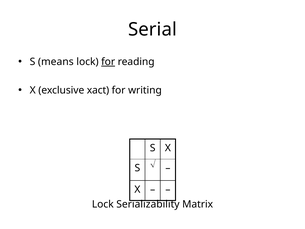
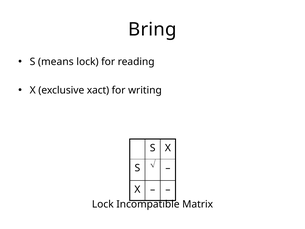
Serial: Serial -> Bring
for at (108, 62) underline: present -> none
Serializability: Serializability -> Incompatible
